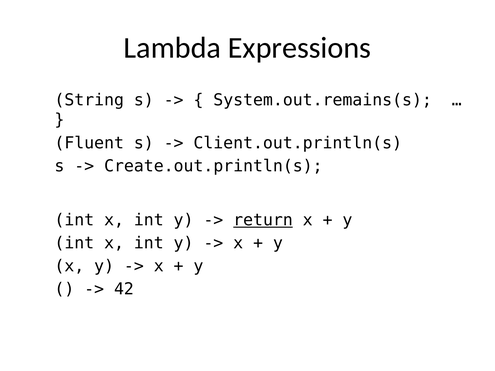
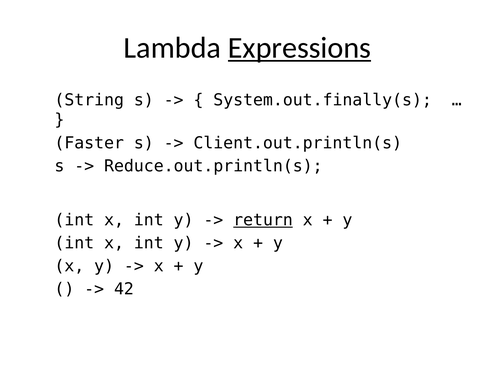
Expressions underline: none -> present
System.out.remains(s: System.out.remains(s -> System.out.finally(s
Fluent: Fluent -> Faster
Create.out.println(s: Create.out.println(s -> Reduce.out.println(s
